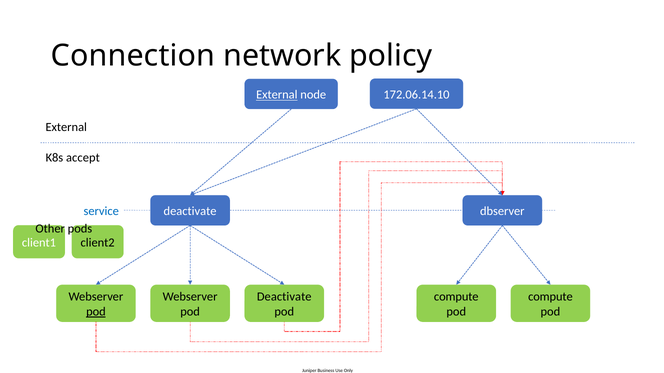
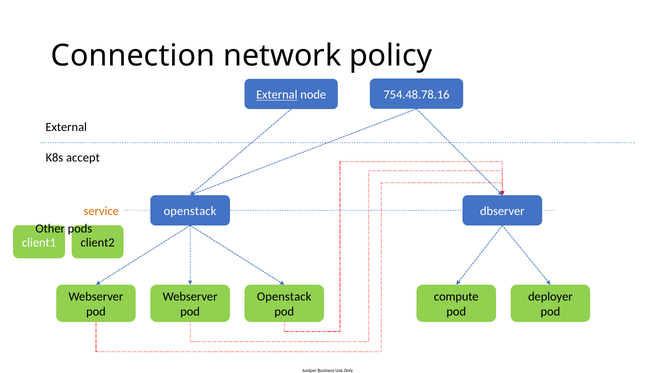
172.06.14.10: 172.06.14.10 -> 754.48.78.16
service colour: blue -> orange
deactivate at (190, 211): deactivate -> openstack
Deactivate at (284, 297): Deactivate -> Openstack
compute at (550, 297): compute -> deployer
pod at (96, 312) underline: present -> none
